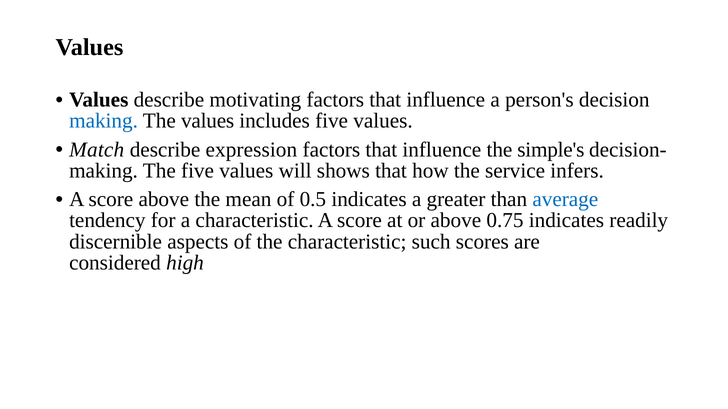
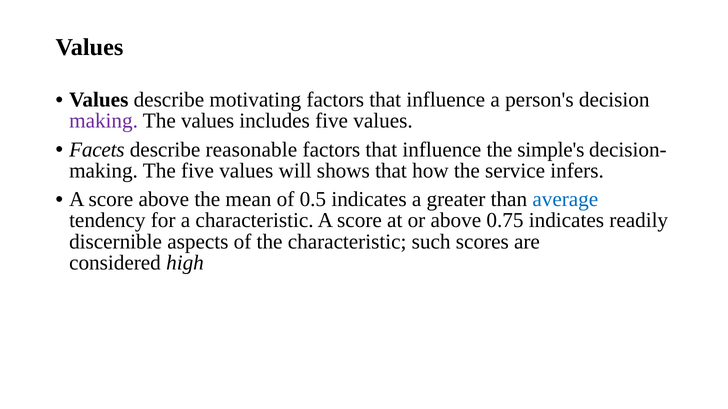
making at (104, 121) colour: blue -> purple
Match: Match -> Facets
expression: expression -> reasonable
